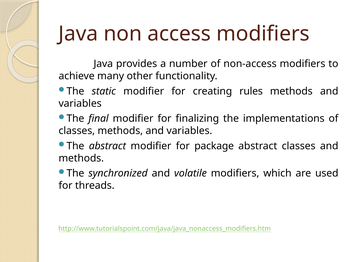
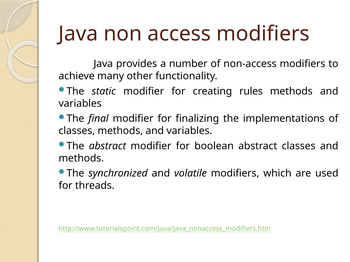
package: package -> boolean
